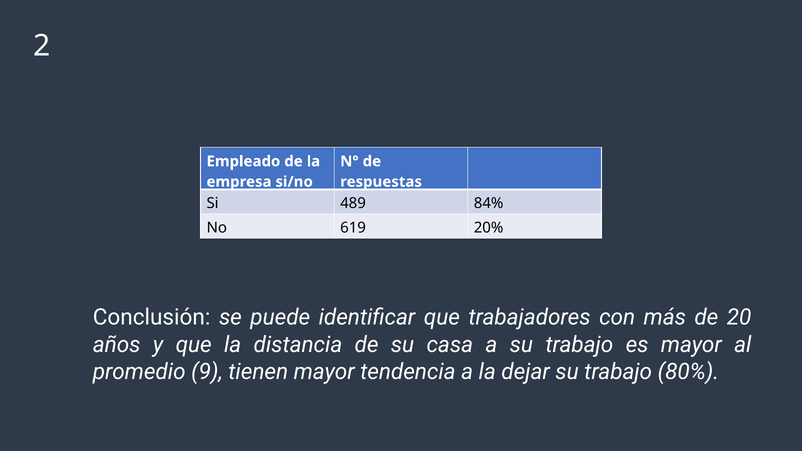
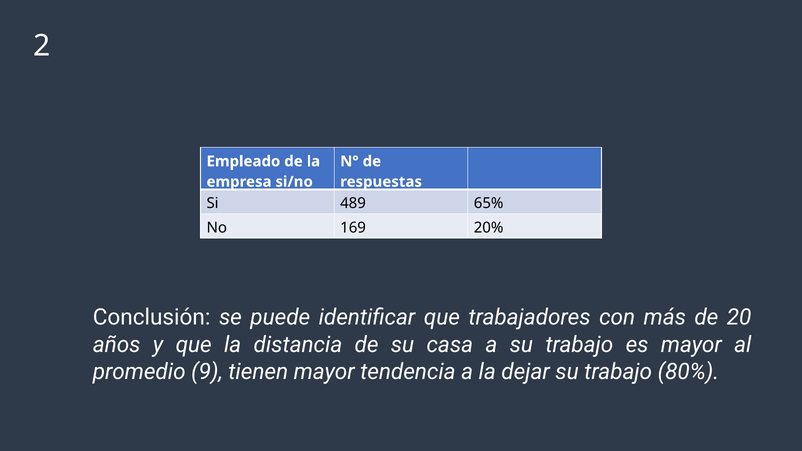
84%: 84% -> 65%
619: 619 -> 169
